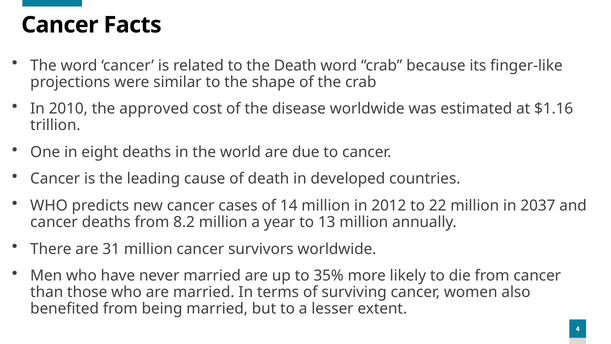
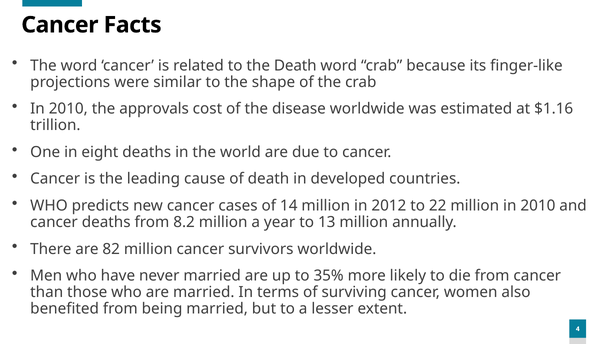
approved: approved -> approvals
million in 2037: 2037 -> 2010
31: 31 -> 82
